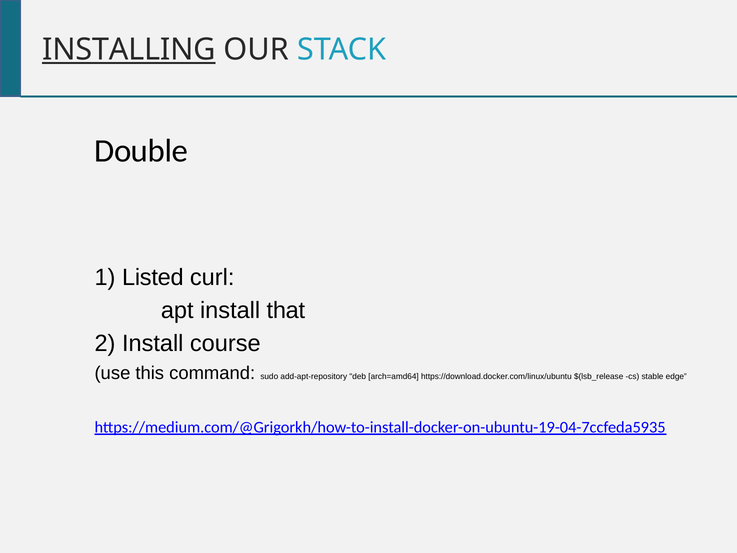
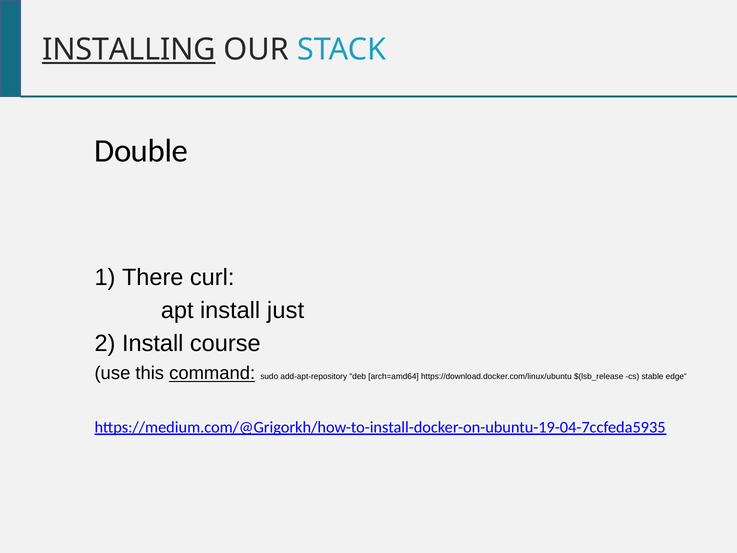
Listed: Listed -> There
that: that -> just
command underline: none -> present
